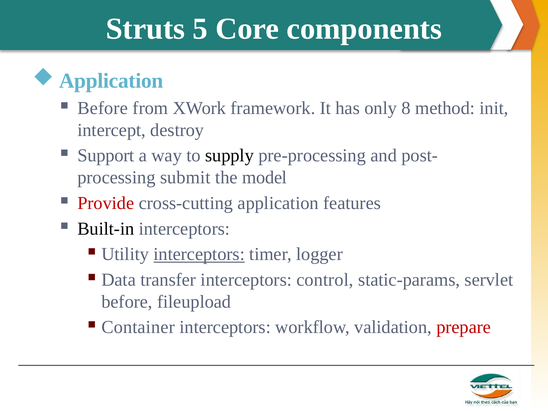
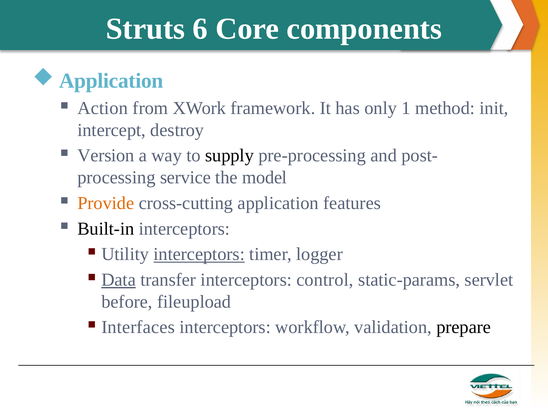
5: 5 -> 6
Before at (103, 108): Before -> Action
8: 8 -> 1
Support: Support -> Version
submit: submit -> service
Provide colour: red -> orange
Data underline: none -> present
Container: Container -> Interfaces
prepare colour: red -> black
